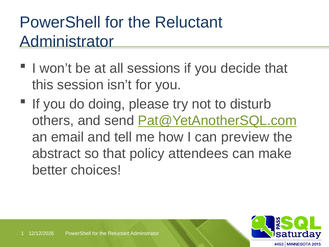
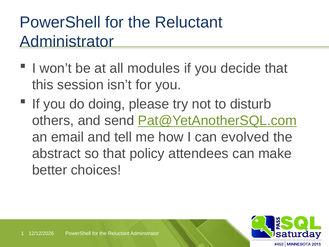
sessions: sessions -> modules
preview: preview -> evolved
